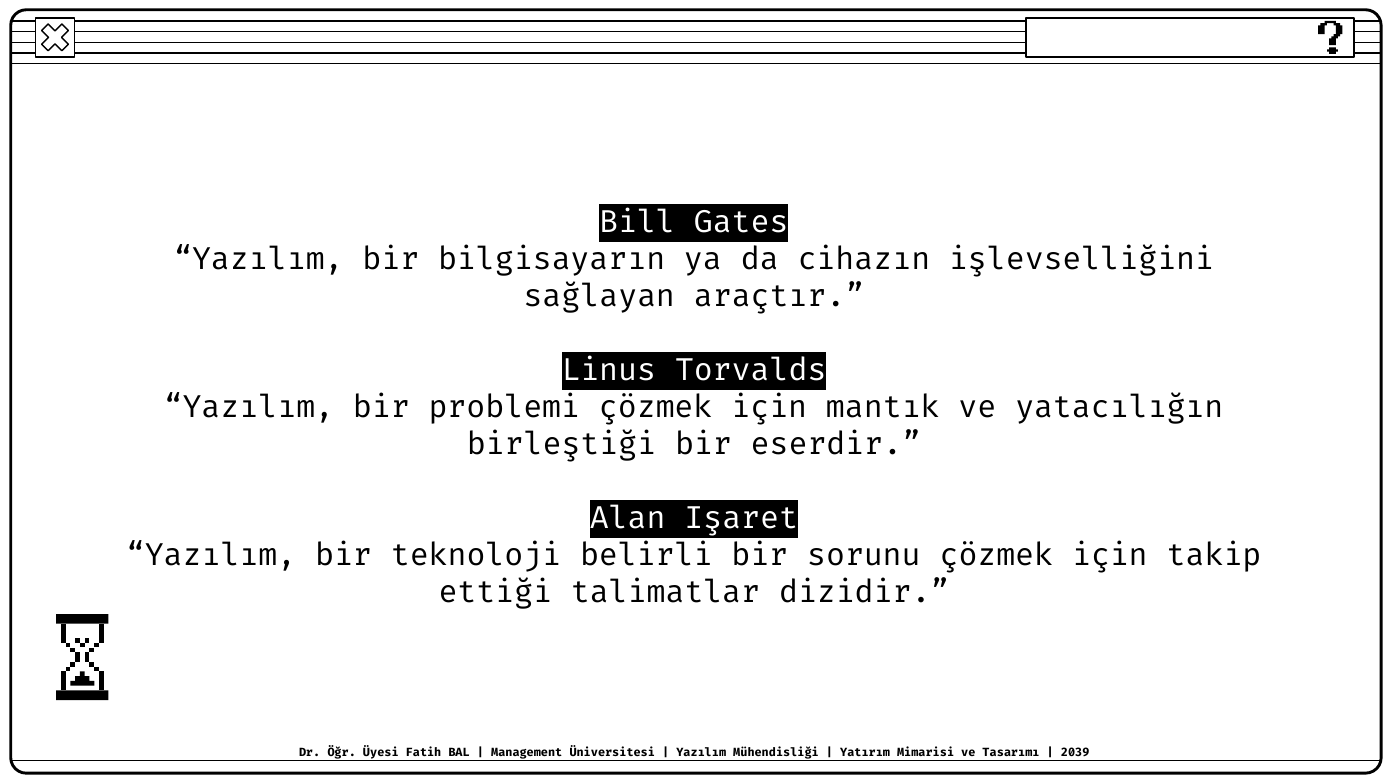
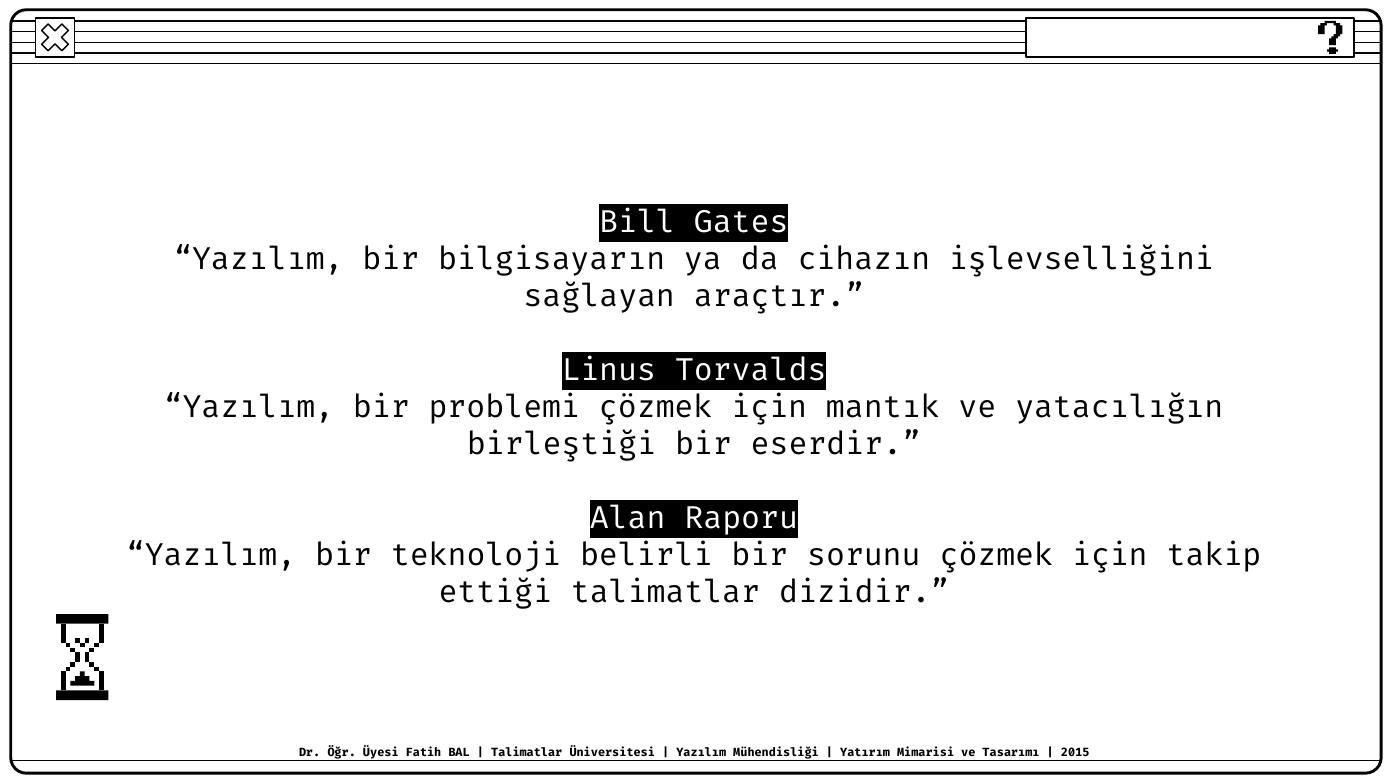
Işaret: Işaret -> Raporu
Management at (527, 752): Management -> Talimatlar
2039: 2039 -> 2015
